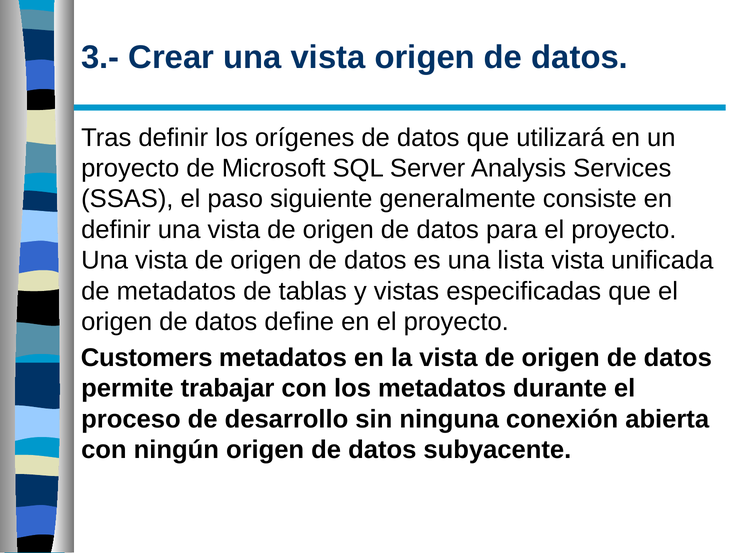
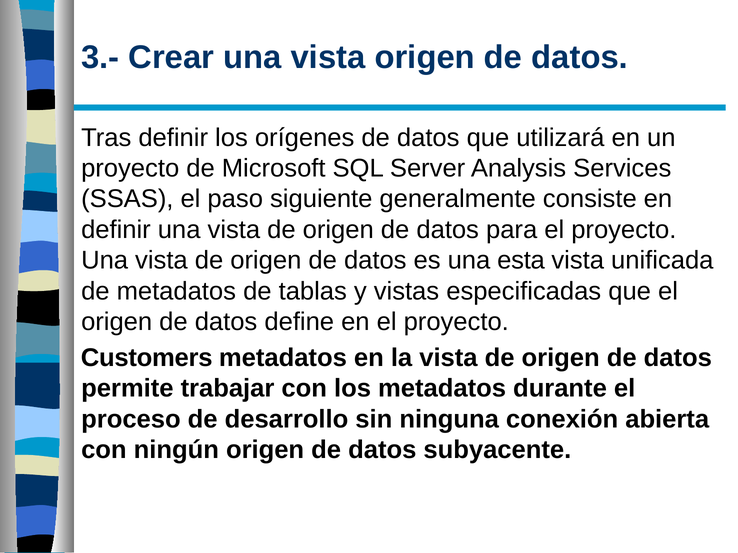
lista: lista -> esta
